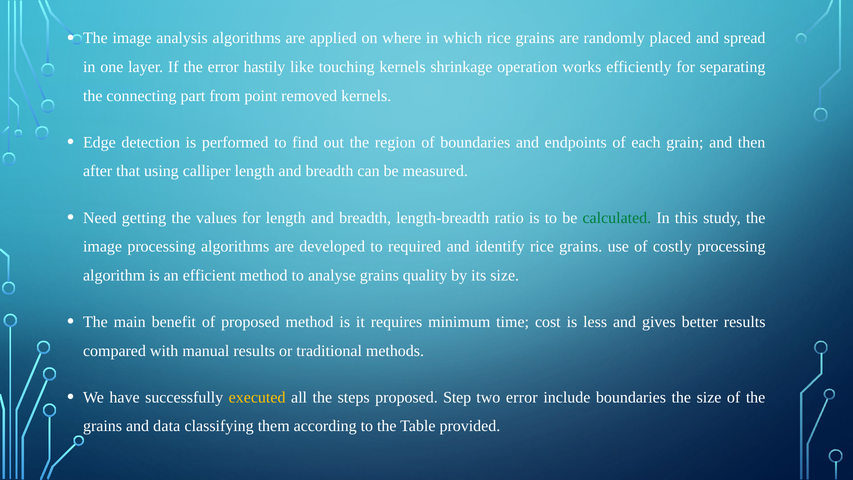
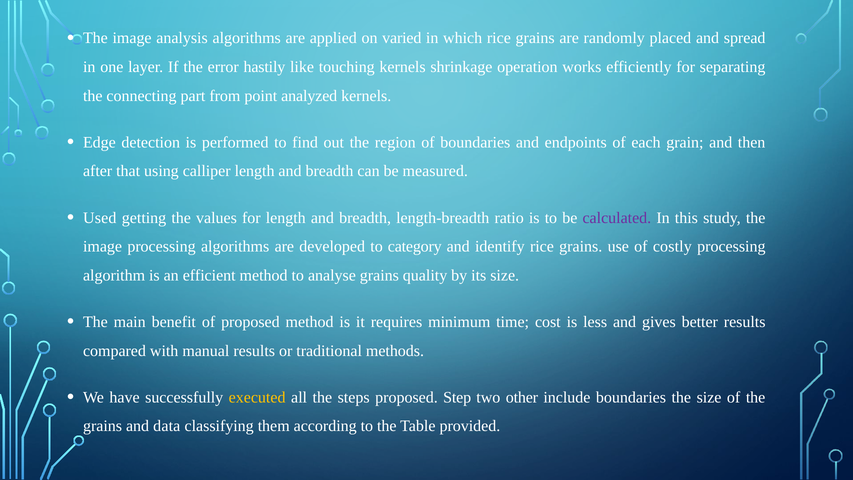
where: where -> varied
removed: removed -> analyzed
Need: Need -> Used
calculated colour: green -> purple
required: required -> category
two error: error -> other
